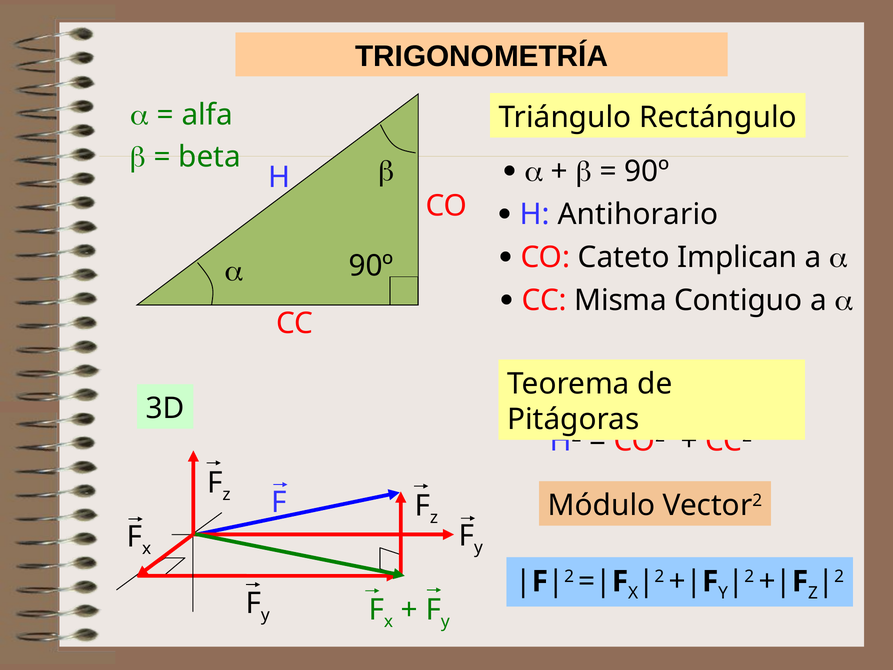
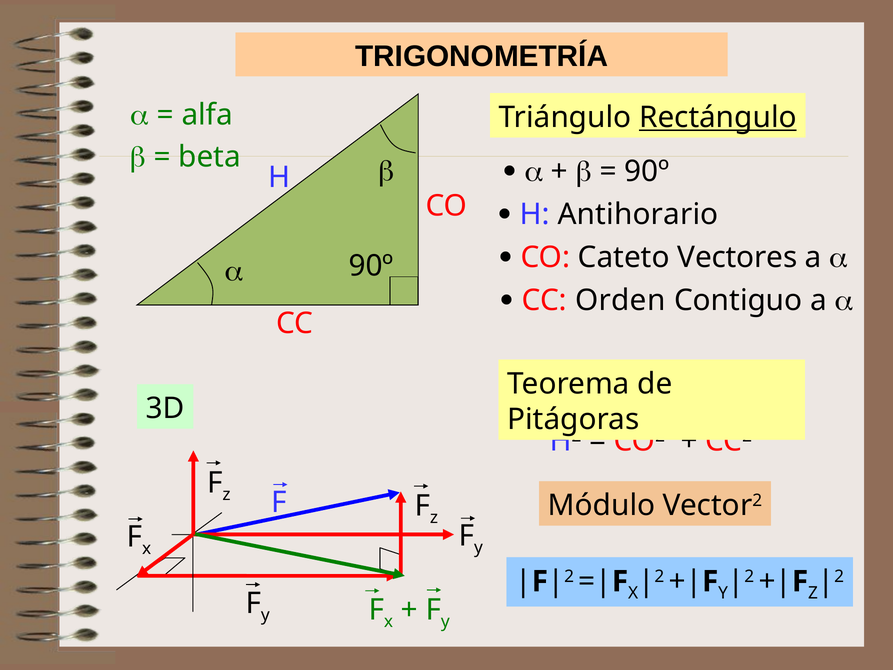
Rectángulo underline: none -> present
Implican: Implican -> Vectores
Misma: Misma -> Orden
